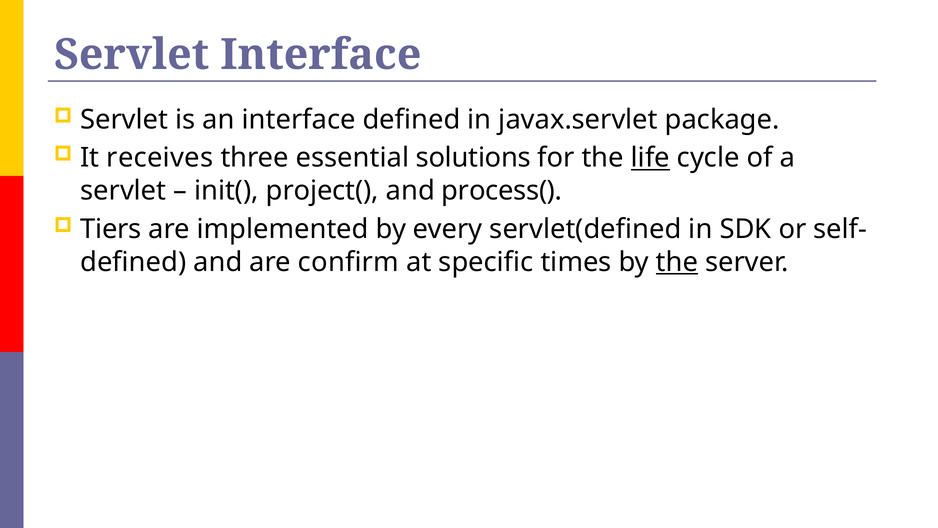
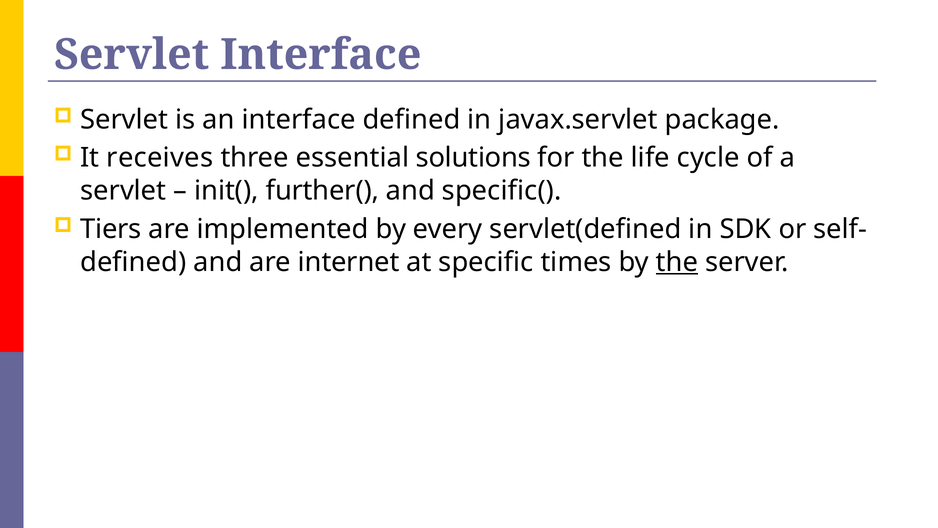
life underline: present -> none
project(: project( -> further(
process(: process( -> specific(
confirm: confirm -> internet
